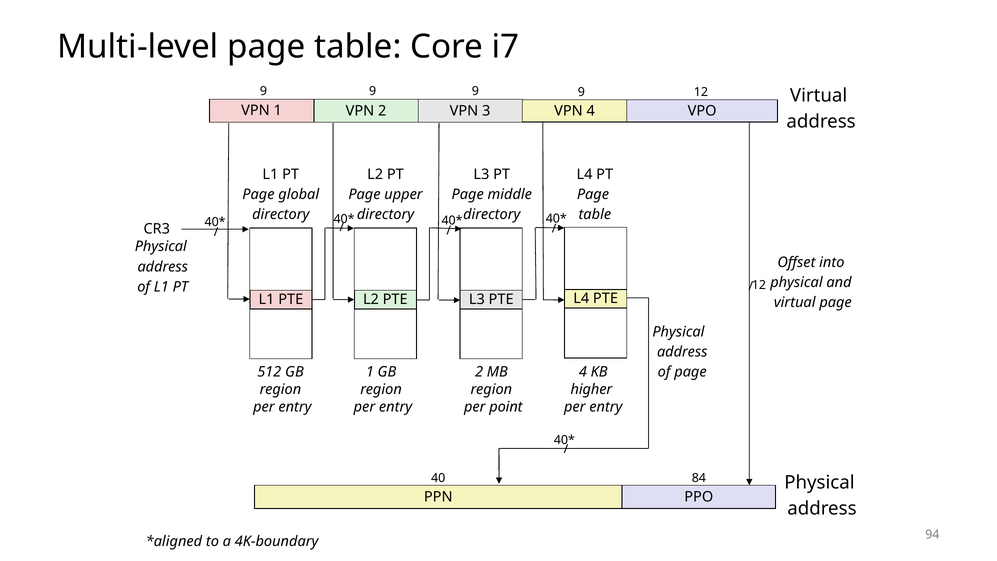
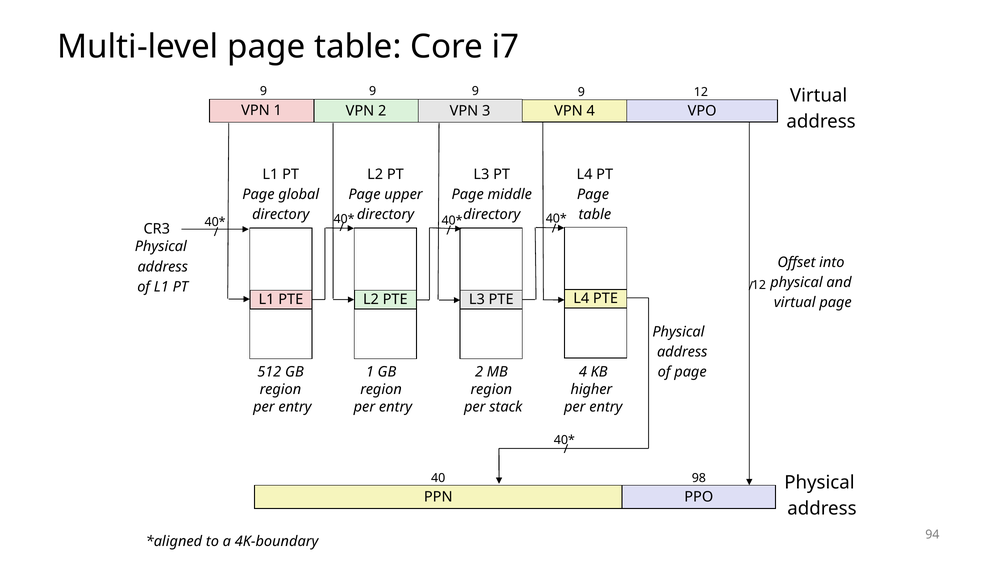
point: point -> stack
84: 84 -> 98
